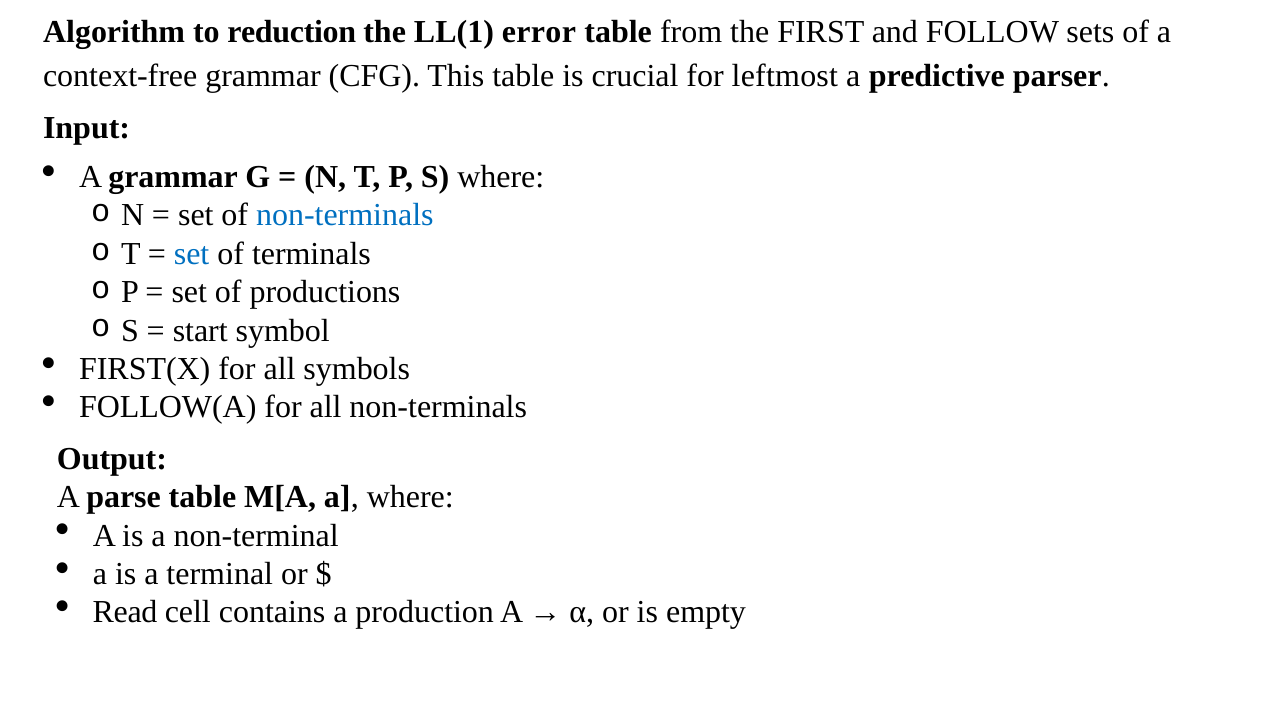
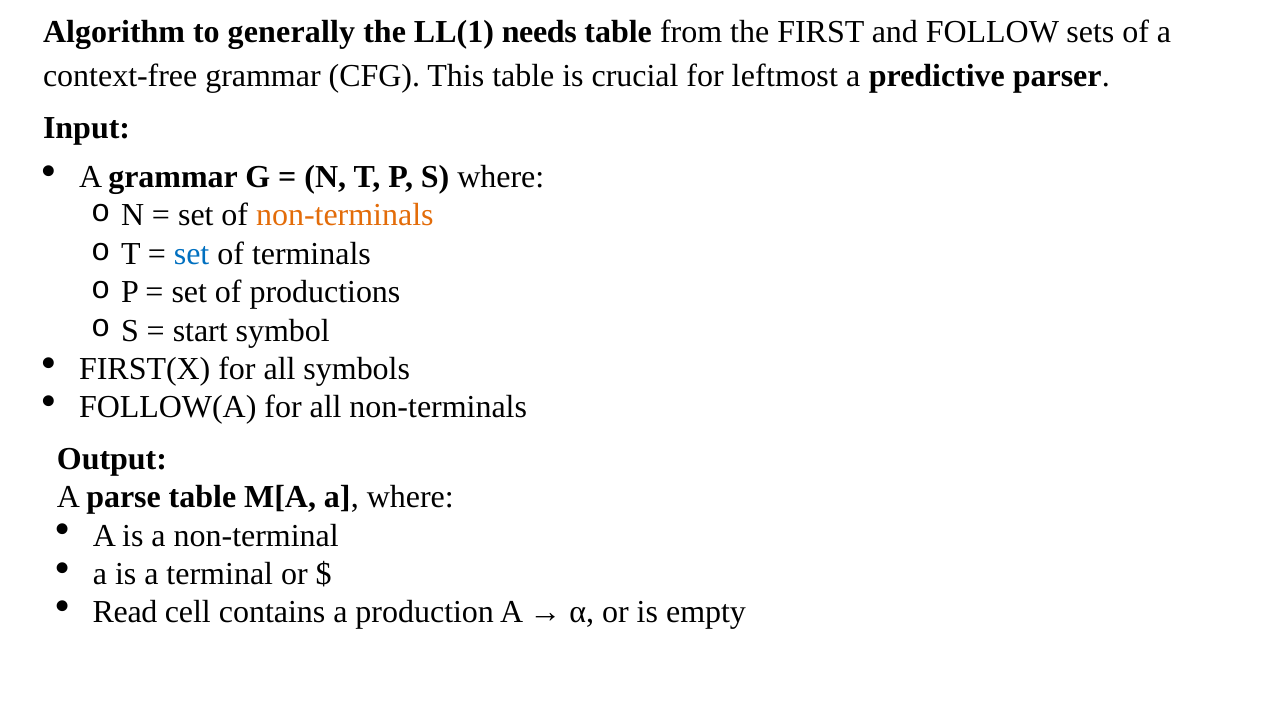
reduction: reduction -> generally
error: error -> needs
non-terminals at (345, 215) colour: blue -> orange
